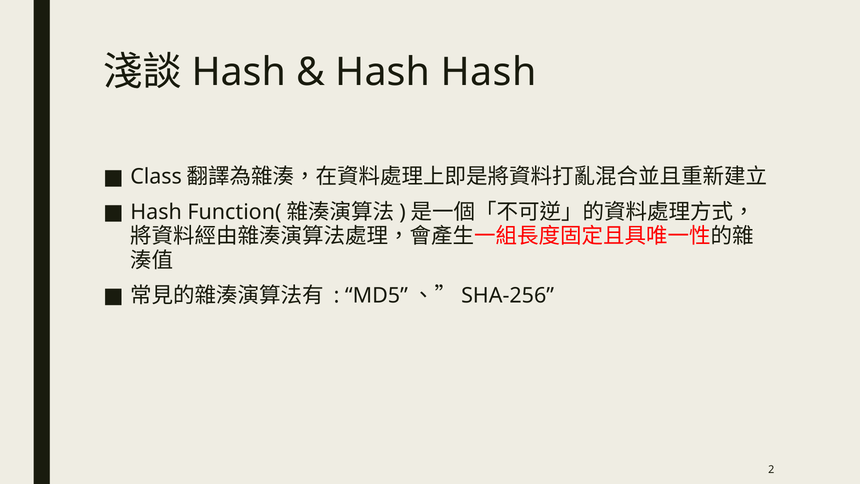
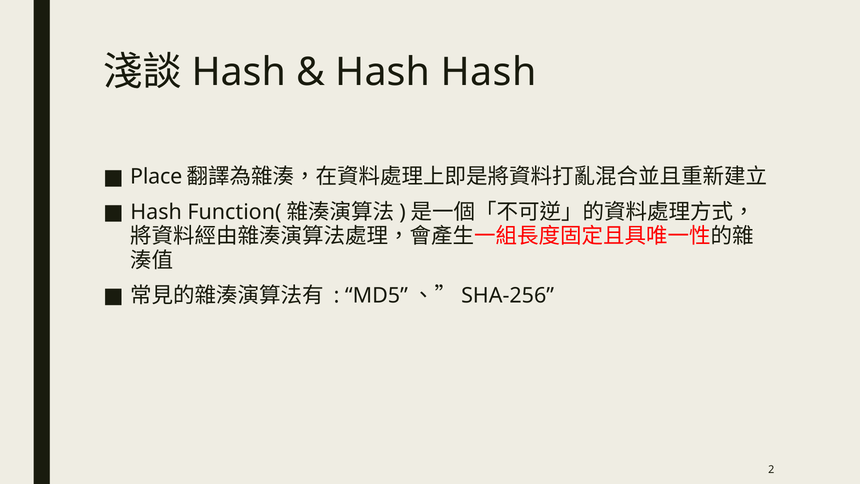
Class: Class -> Place
